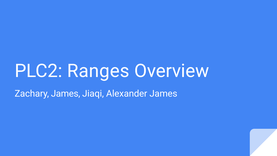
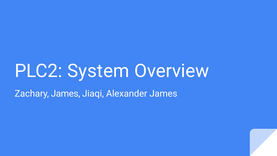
Ranges: Ranges -> System
